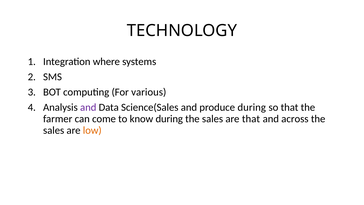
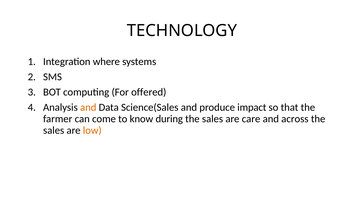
various: various -> offered
and at (88, 107) colour: purple -> orange
produce during: during -> impact
are that: that -> care
